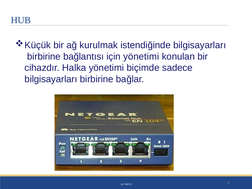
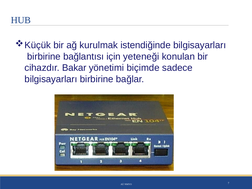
için yönetimi: yönetimi -> yeteneği
Halka: Halka -> Bakar
